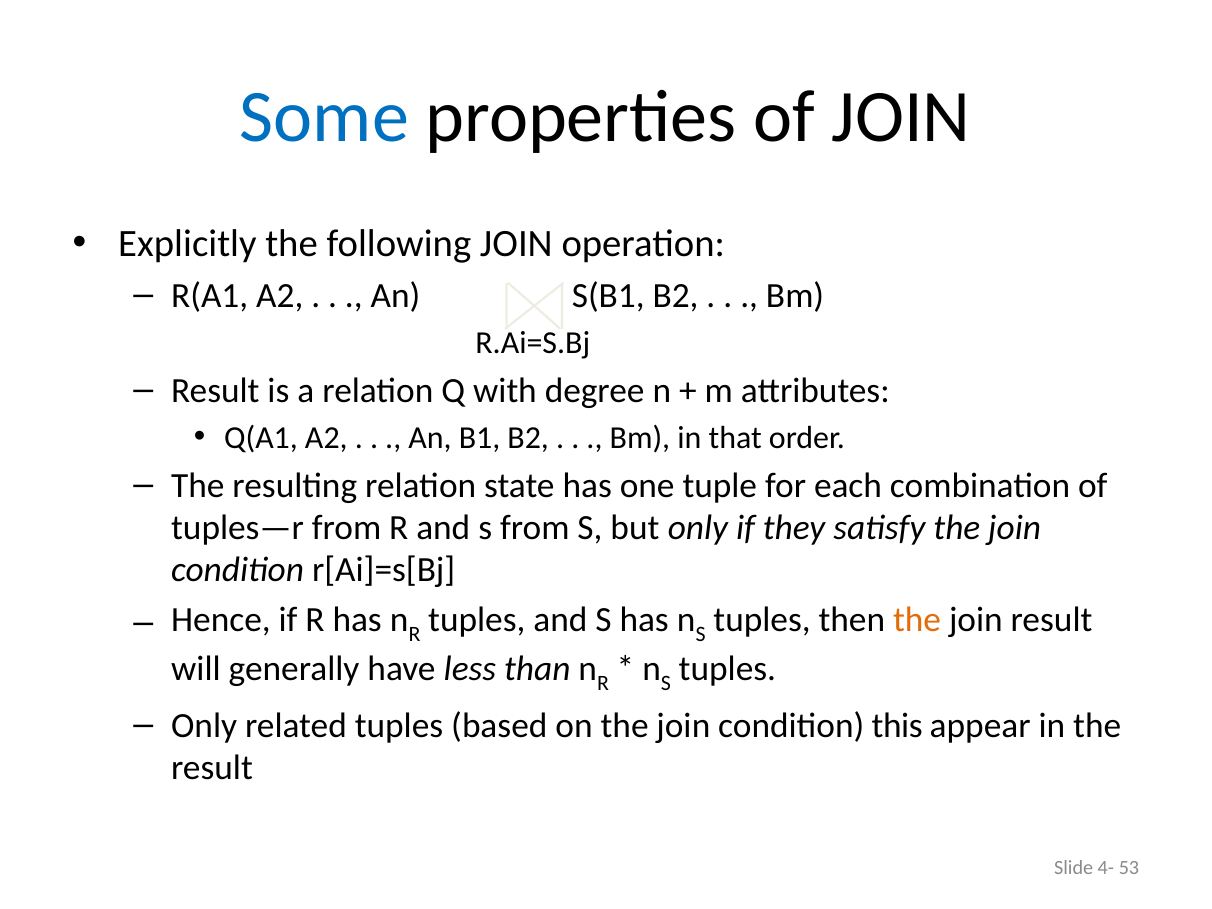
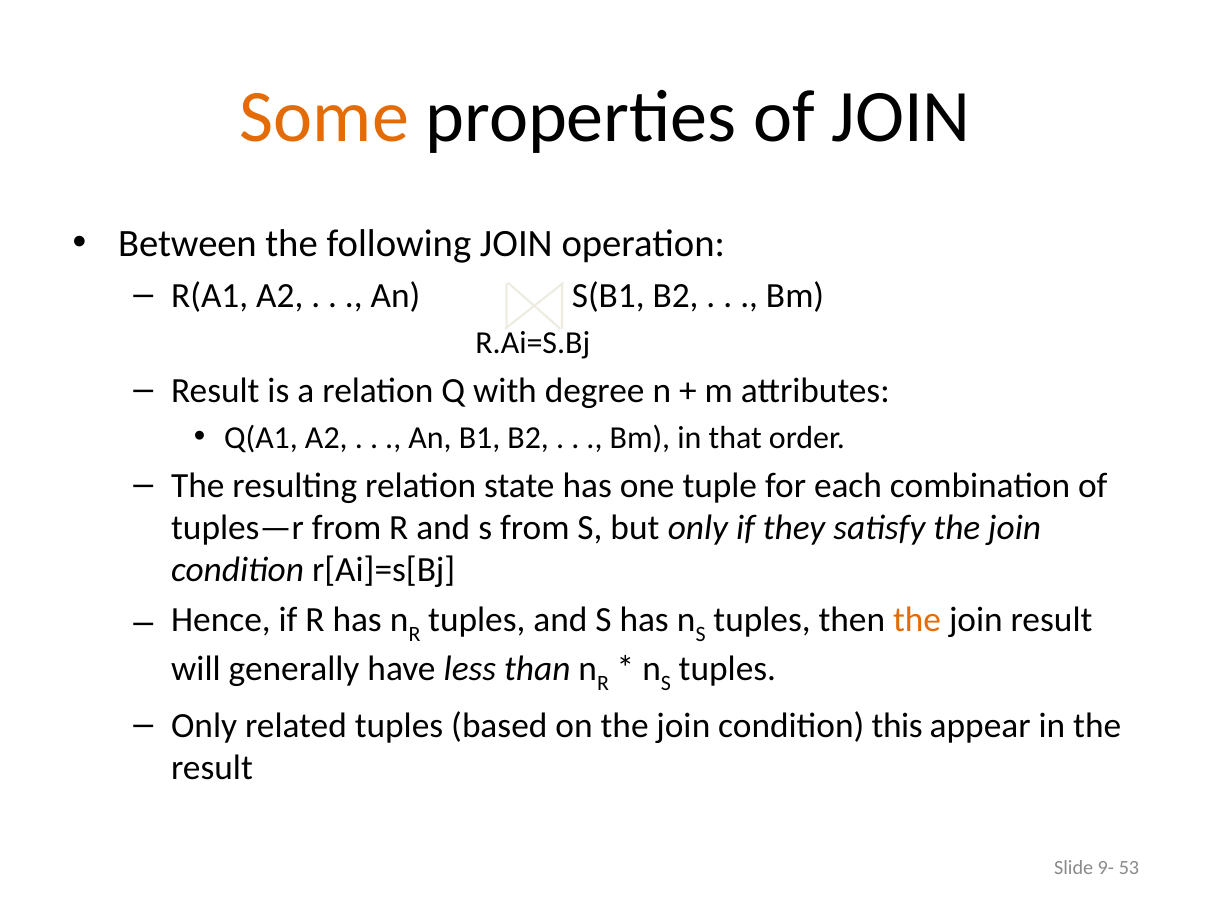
Some colour: blue -> orange
Explicitly: Explicitly -> Between
4-: 4- -> 9-
